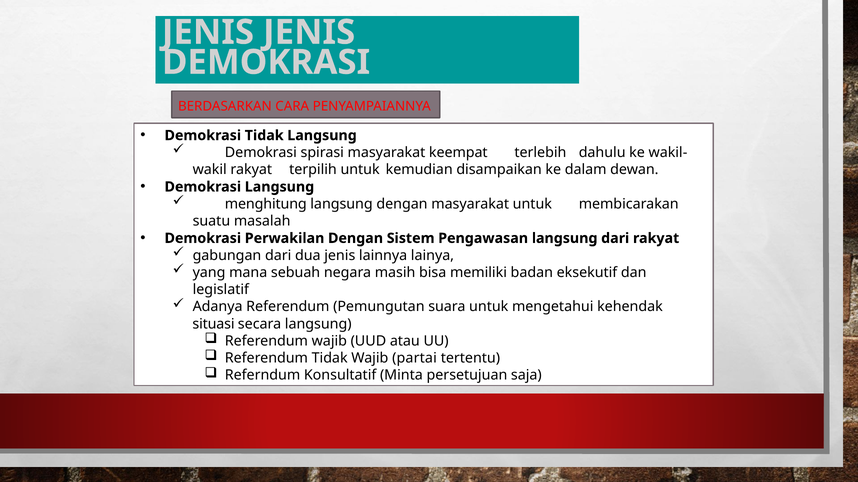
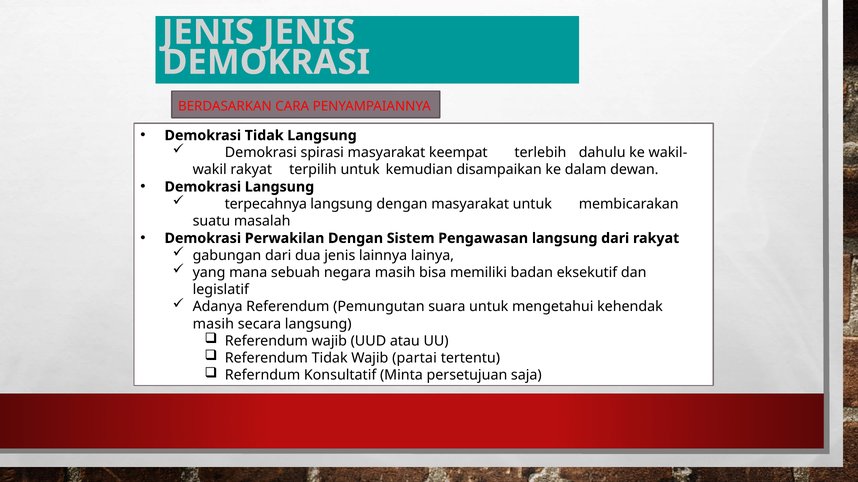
menghitung: menghitung -> terpecahnya
situasi at (214, 324): situasi -> masih
